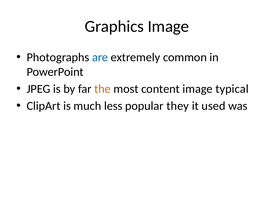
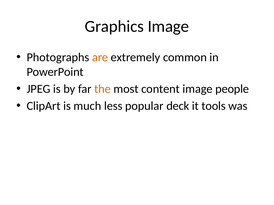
are colour: blue -> orange
typical: typical -> people
they: they -> deck
used: used -> tools
